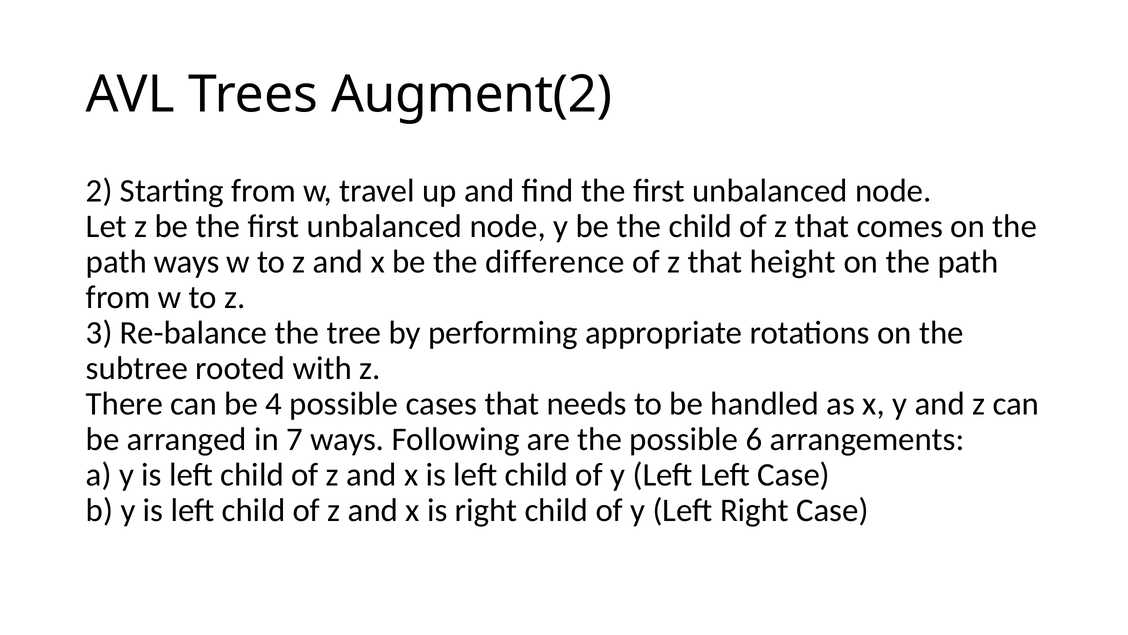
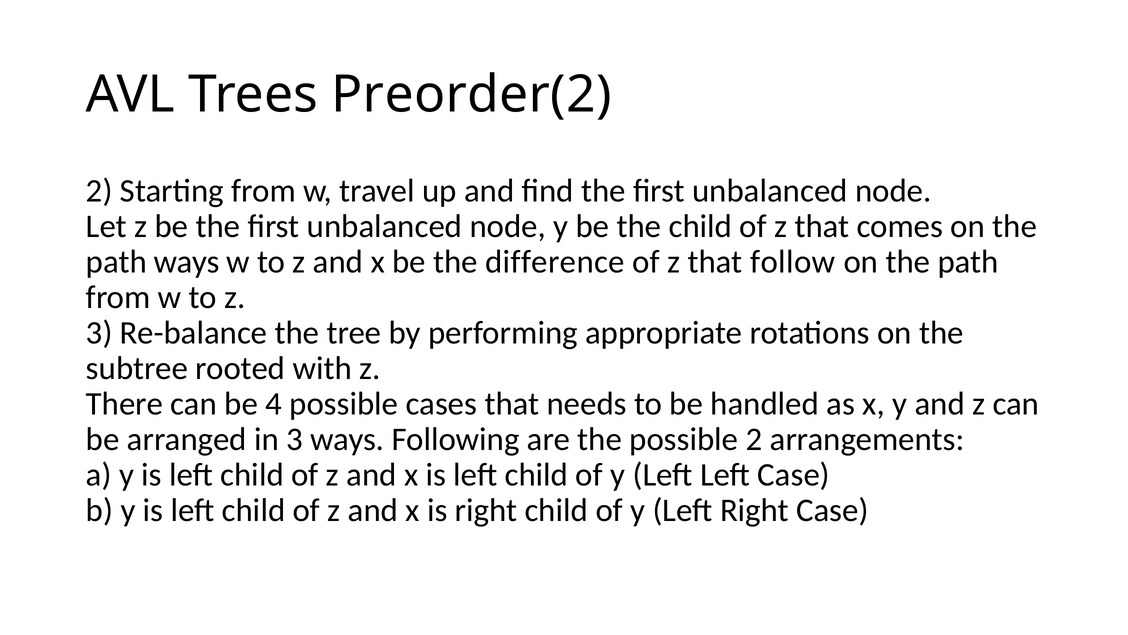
Augment(2: Augment(2 -> Preorder(2
height: height -> follow
in 7: 7 -> 3
possible 6: 6 -> 2
